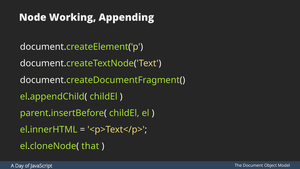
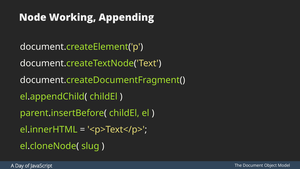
that: that -> slug
